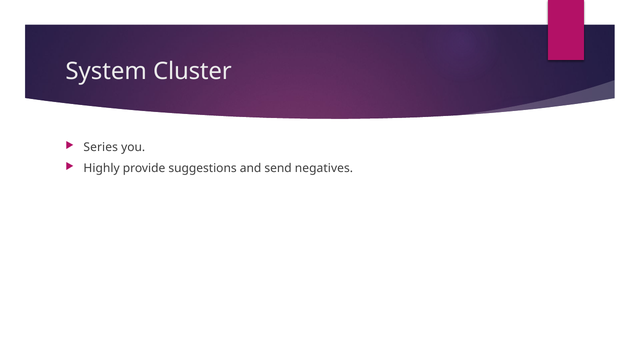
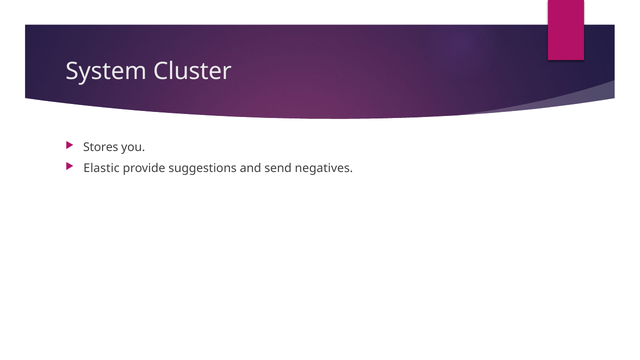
Series: Series -> Stores
Highly: Highly -> Elastic
